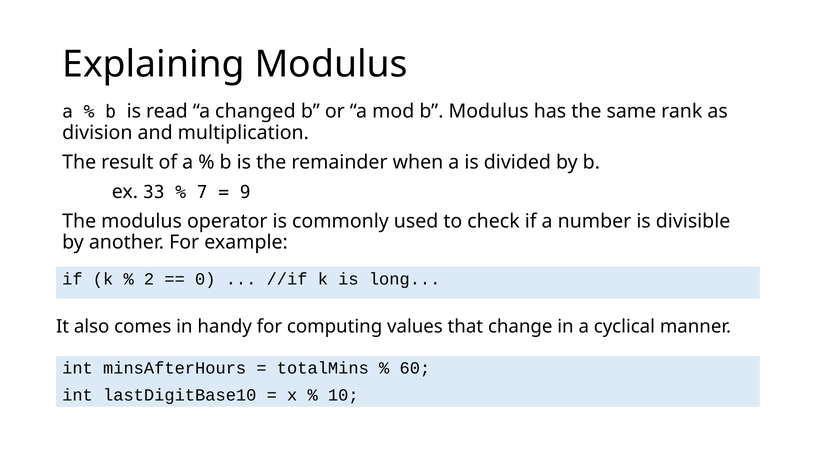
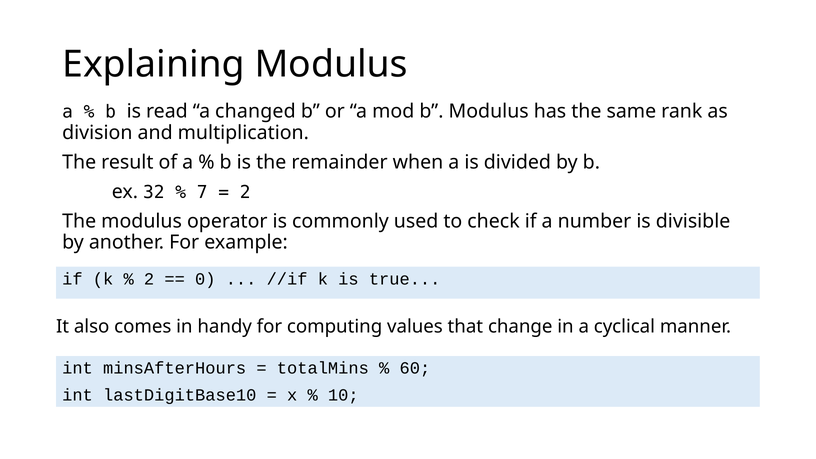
33: 33 -> 32
9 at (245, 192): 9 -> 2
long: long -> true
